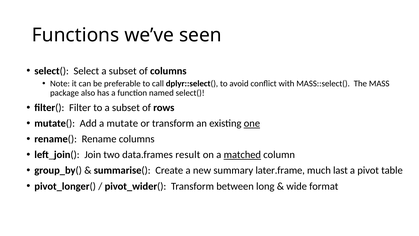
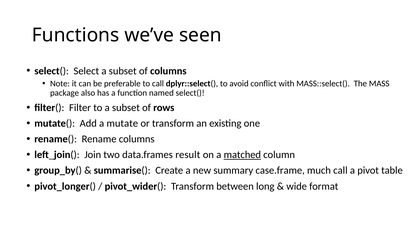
one underline: present -> none
later.frame: later.frame -> case.frame
much last: last -> call
